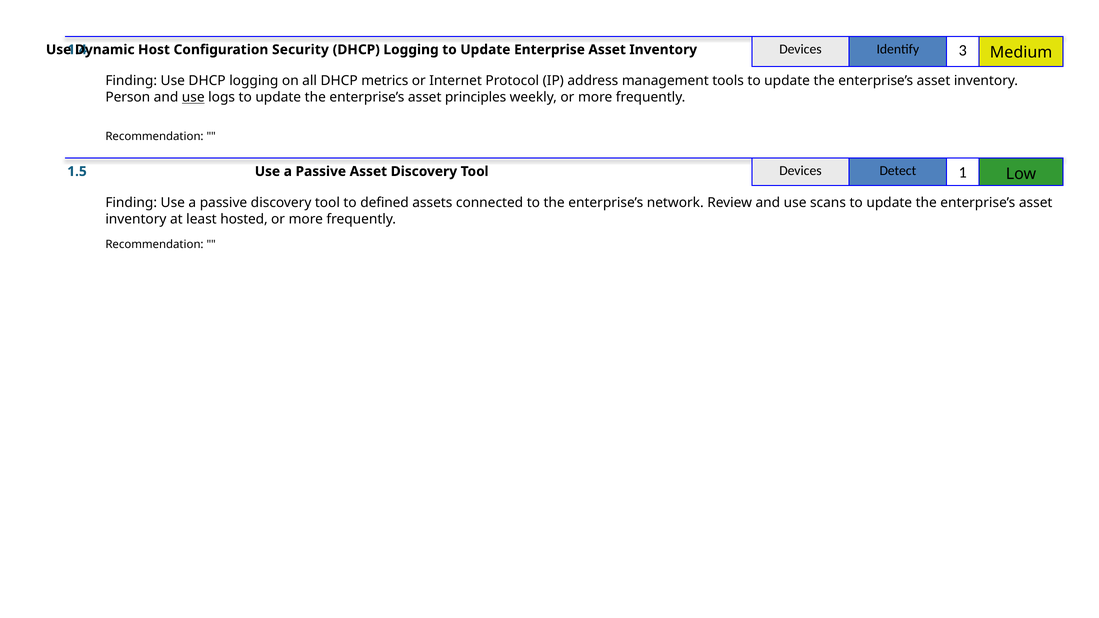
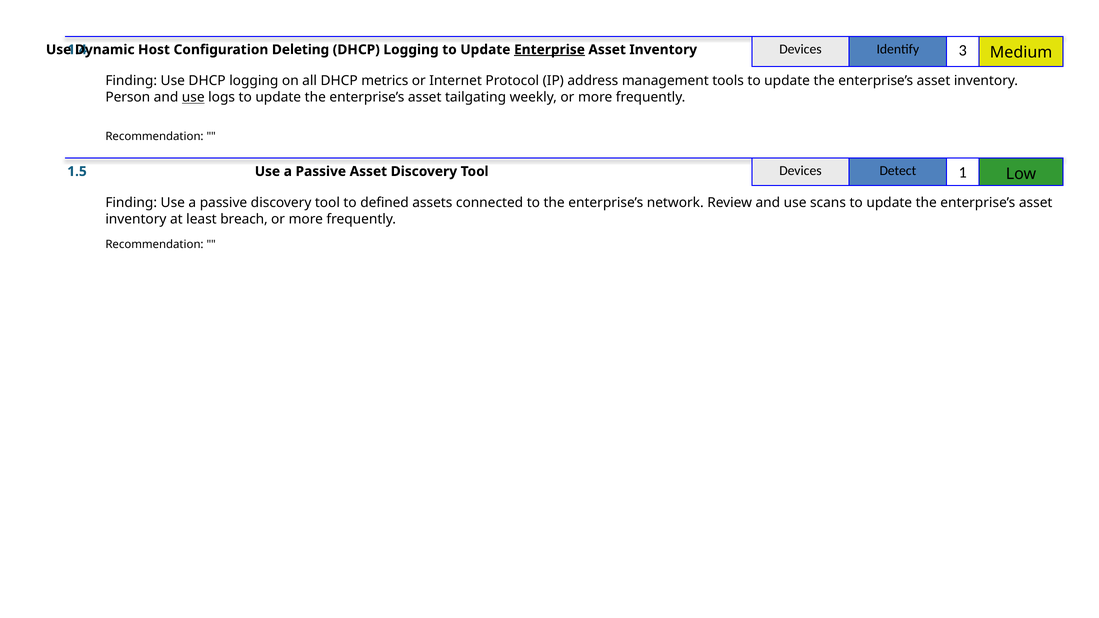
Security: Security -> Deleting
Enterprise underline: none -> present
principles: principles -> tailgating
hosted: hosted -> breach
